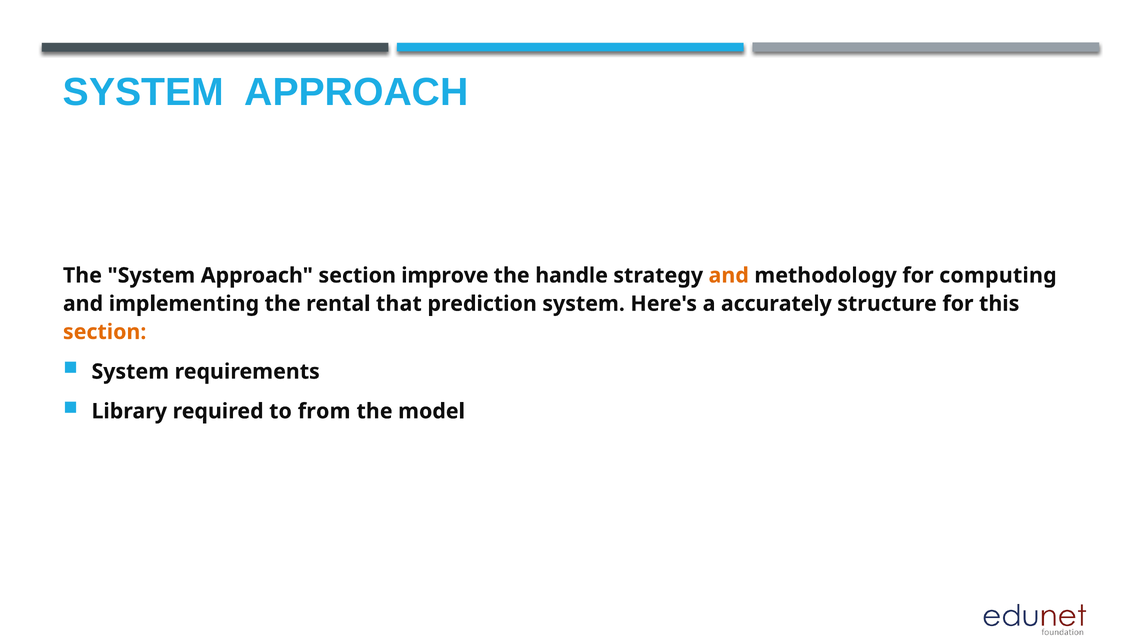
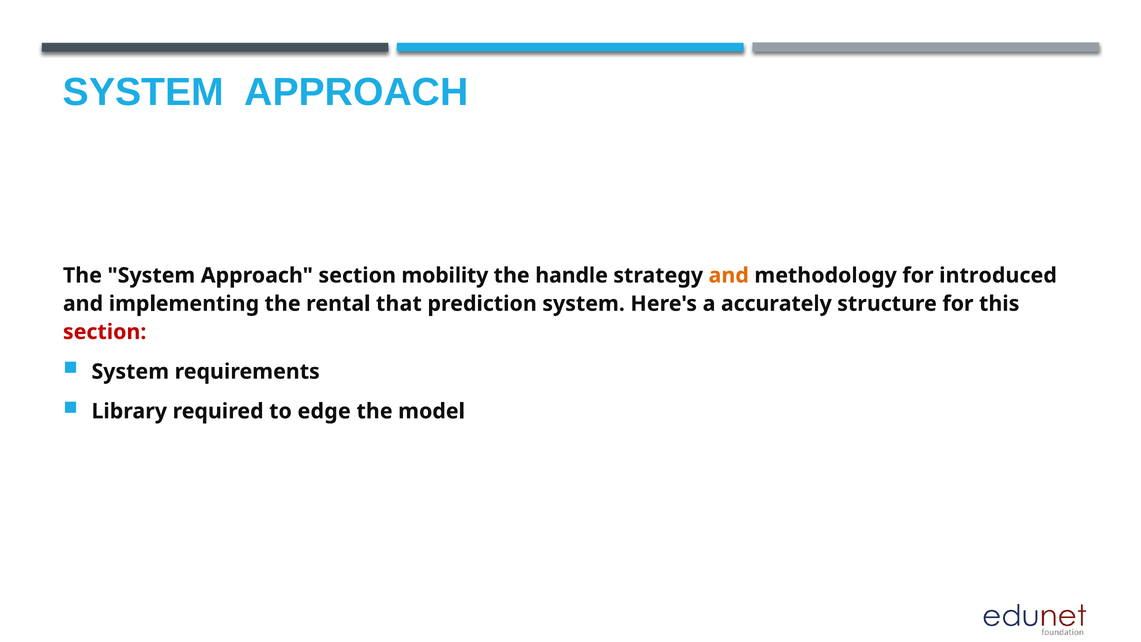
improve: improve -> mobility
computing: computing -> introduced
section at (105, 332) colour: orange -> red
from: from -> edge
